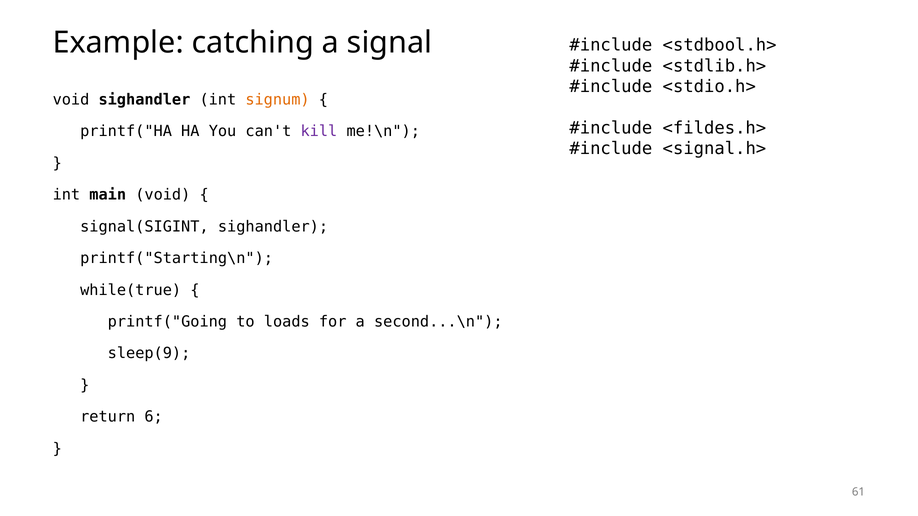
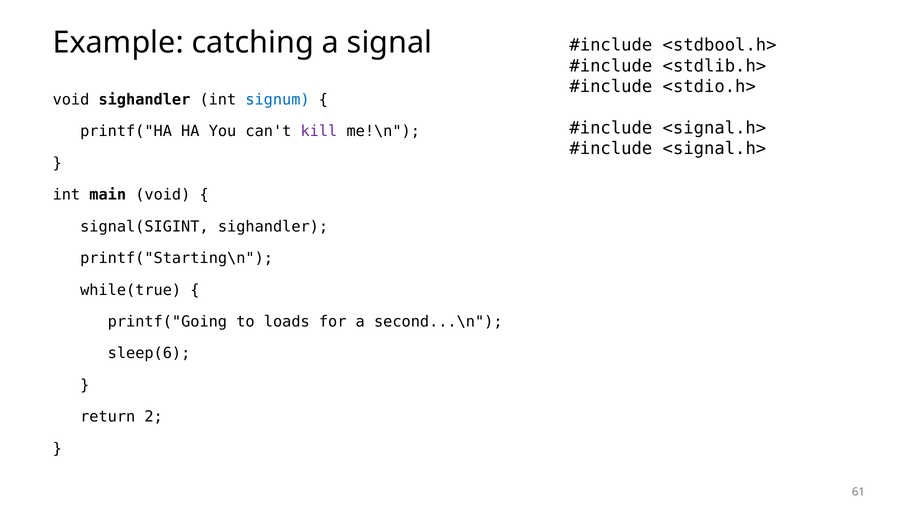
signum colour: orange -> blue
<fildes.h> at (714, 128): <fildes.h> -> <signal.h>
sleep(9: sleep(9 -> sleep(6
6: 6 -> 2
